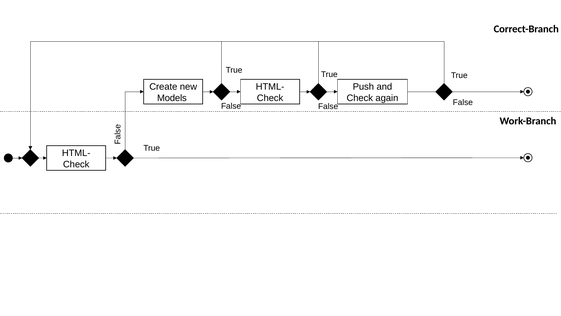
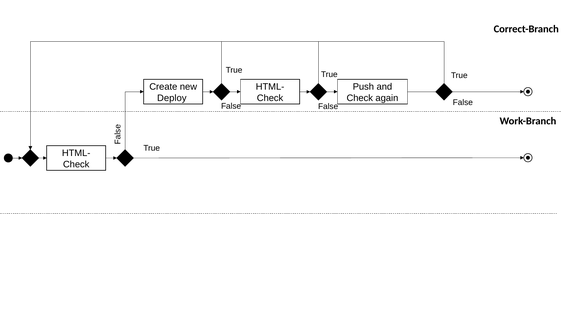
Models: Models -> Deploy
